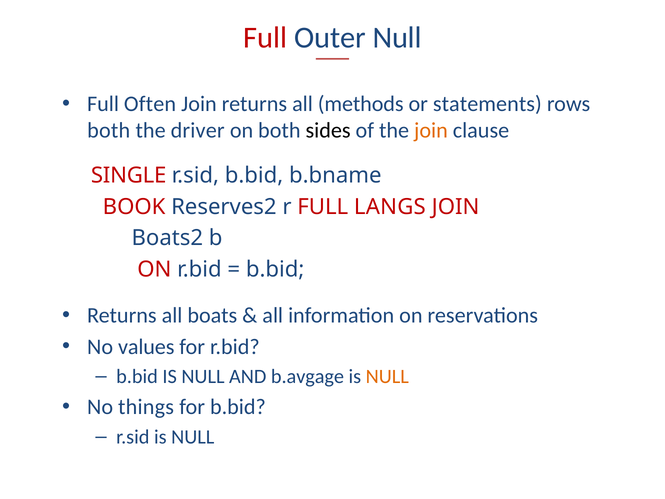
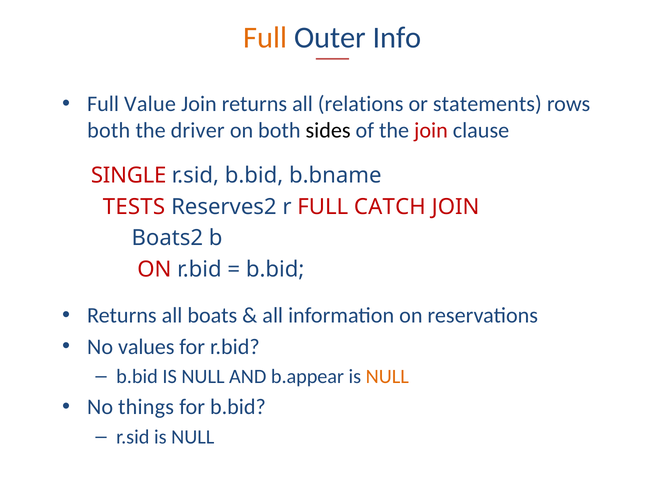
Full at (265, 38) colour: red -> orange
Outer Null: Null -> Info
Often: Often -> Value
methods: methods -> relations
join at (431, 130) colour: orange -> red
BOOK: BOOK -> TESTS
LANGS: LANGS -> CATCH
b.avgage: b.avgage -> b.appear
